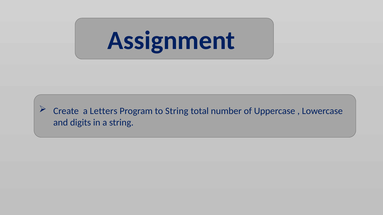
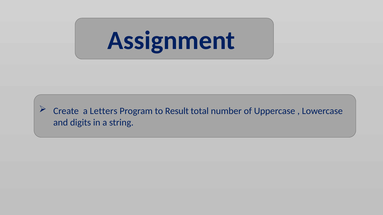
to String: String -> Result
